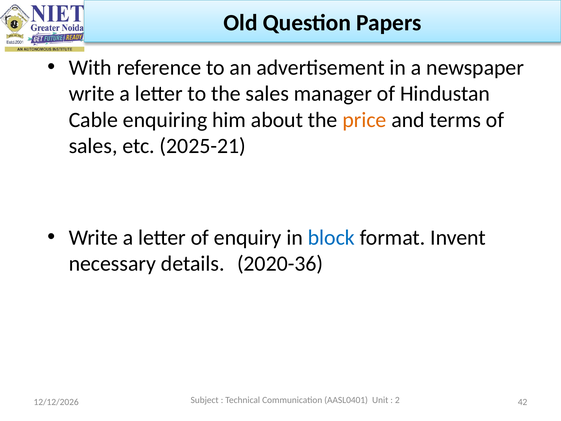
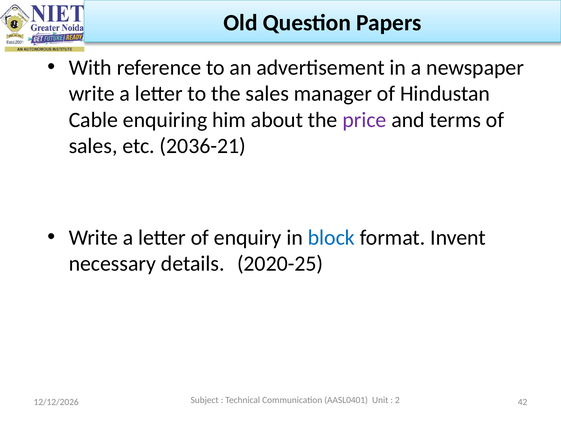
price colour: orange -> purple
2025-21: 2025-21 -> 2036-21
2020-36: 2020-36 -> 2020-25
